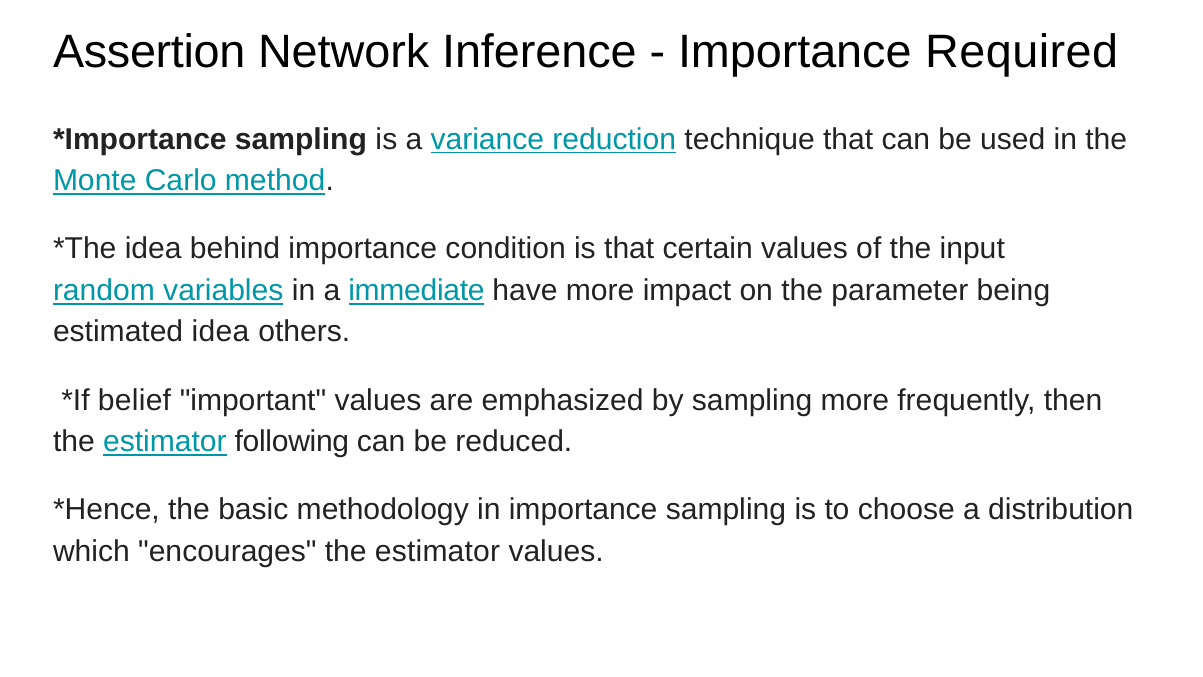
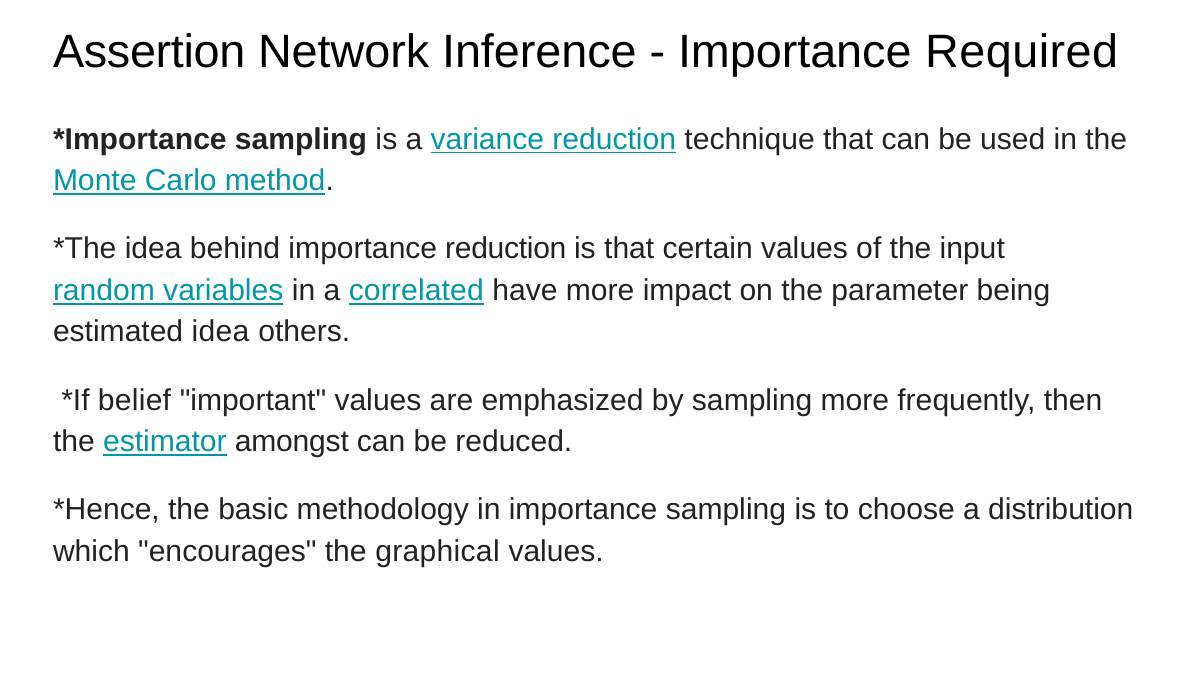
importance condition: condition -> reduction
immediate: immediate -> correlated
following: following -> amongst
encourages the estimator: estimator -> graphical
